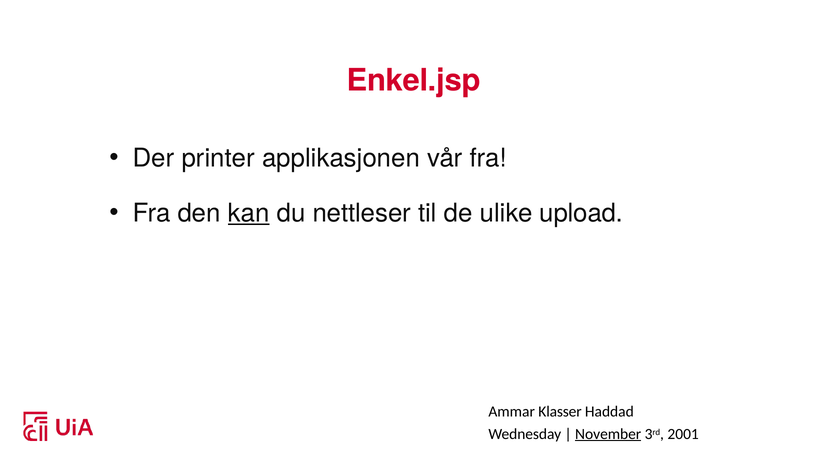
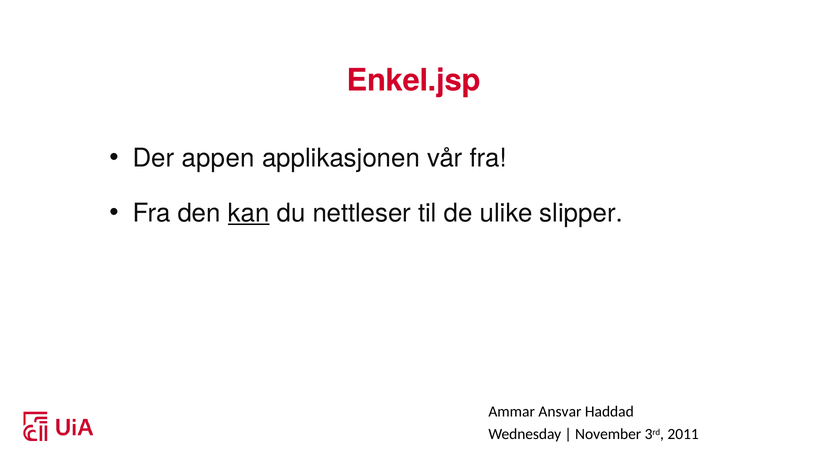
printer: printer -> appen
upload: upload -> slipper
Klasser: Klasser -> Ansvar
November underline: present -> none
2001: 2001 -> 2011
